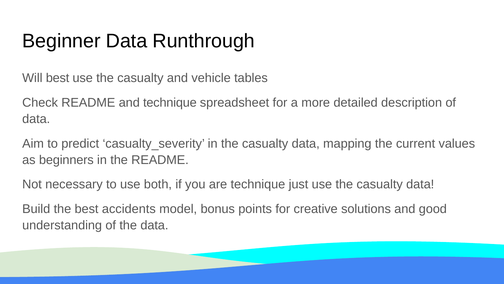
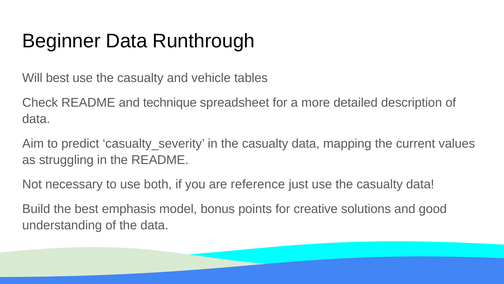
beginners: beginners -> struggling
are technique: technique -> reference
accidents: accidents -> emphasis
